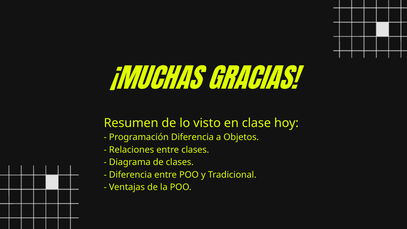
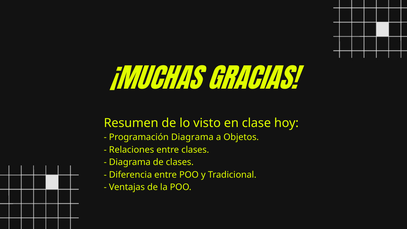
Programación Diferencia: Diferencia -> Diagrama
